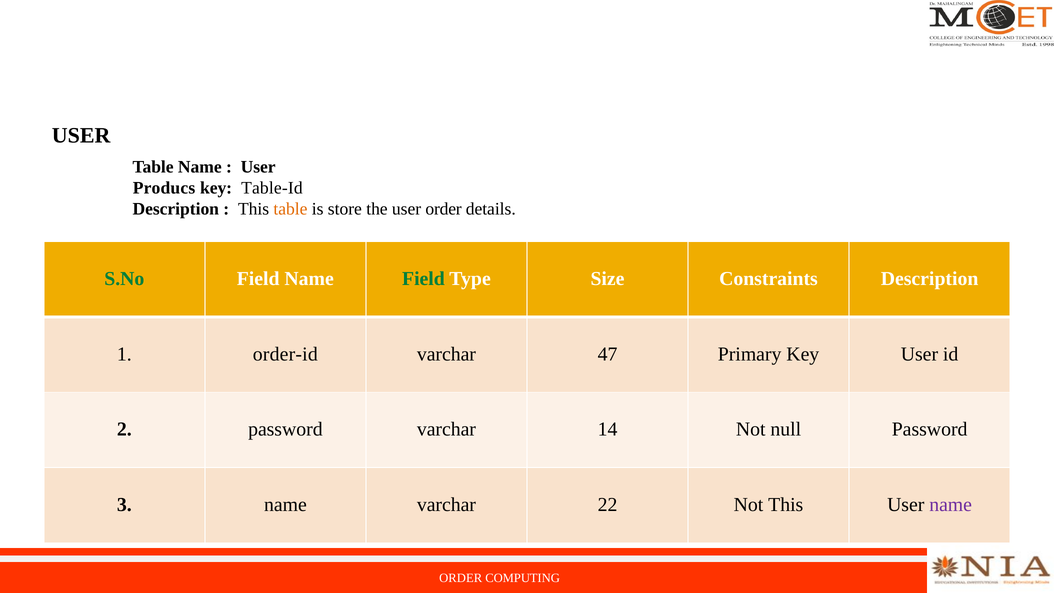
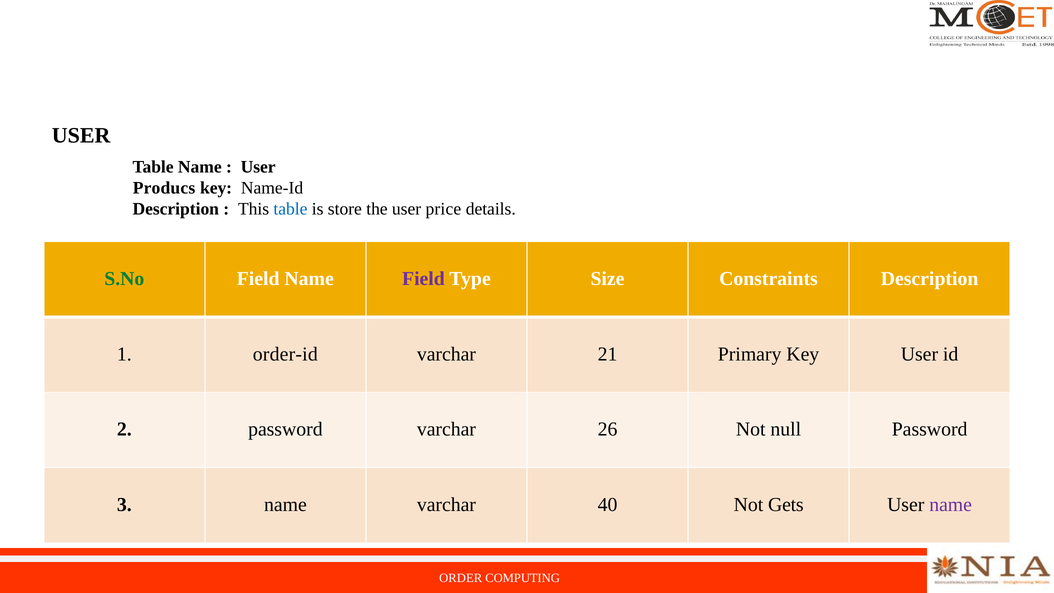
Table-Id: Table-Id -> Name-Id
table at (290, 209) colour: orange -> blue
user order: order -> price
Field at (423, 279) colour: green -> purple
47: 47 -> 21
14: 14 -> 26
22: 22 -> 40
Not This: This -> Gets
